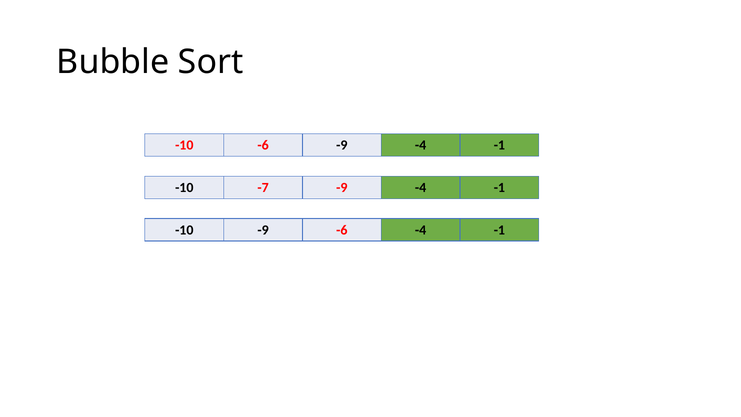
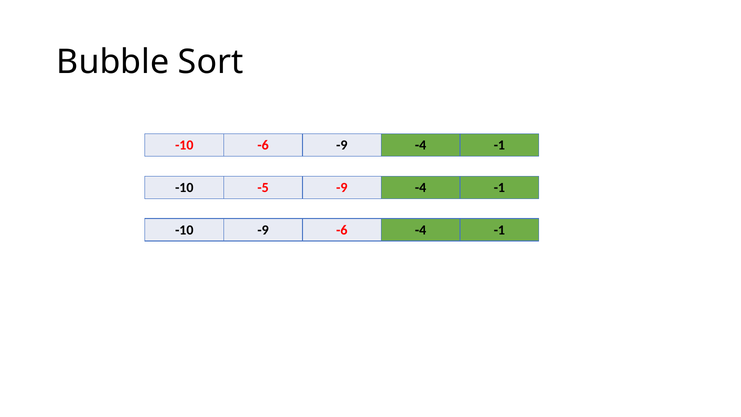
-7: -7 -> -5
